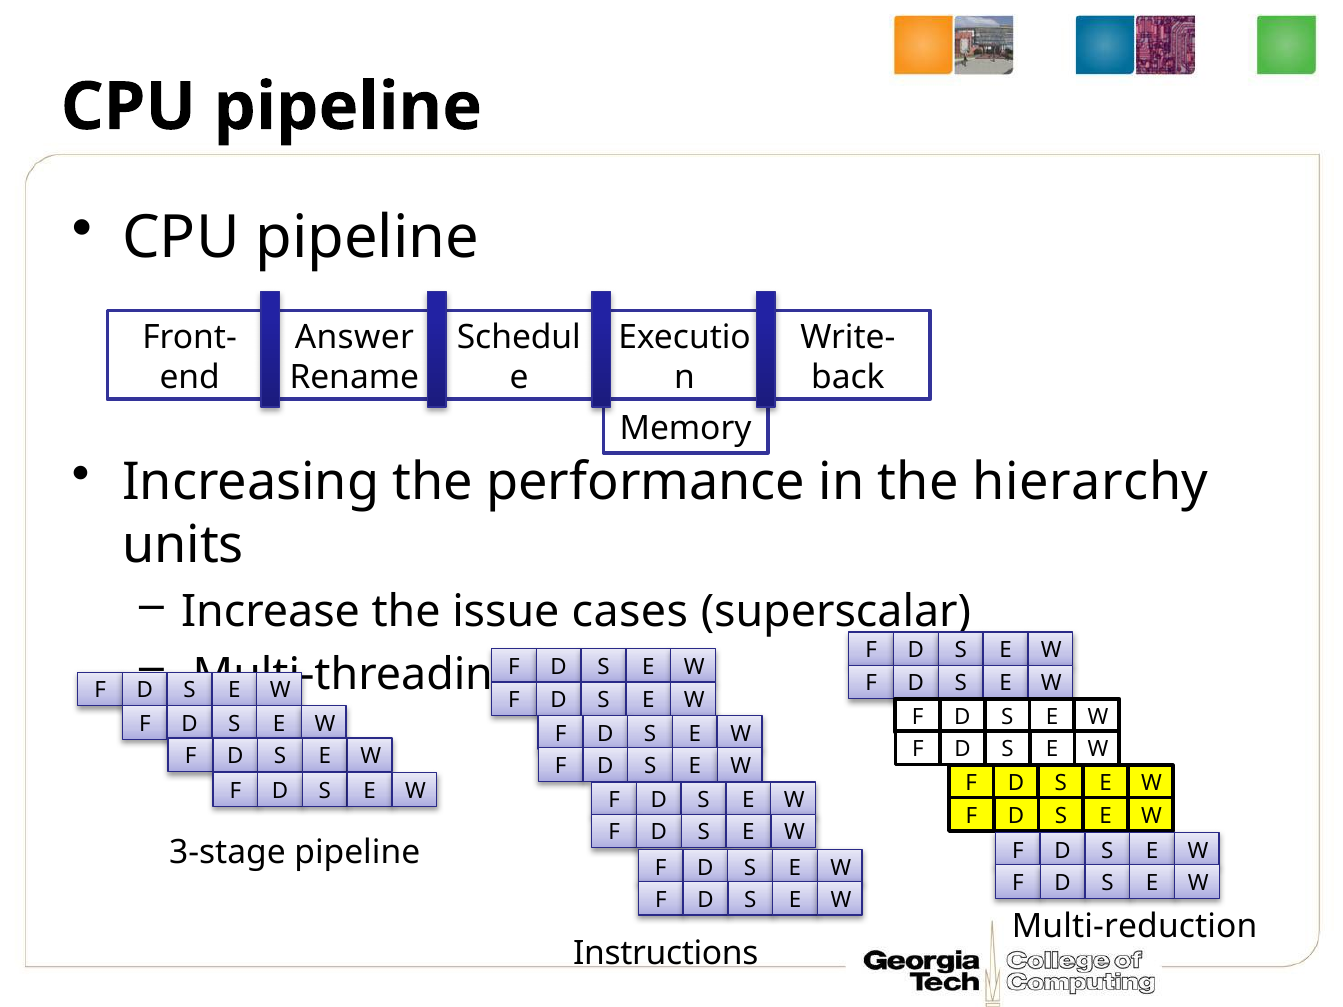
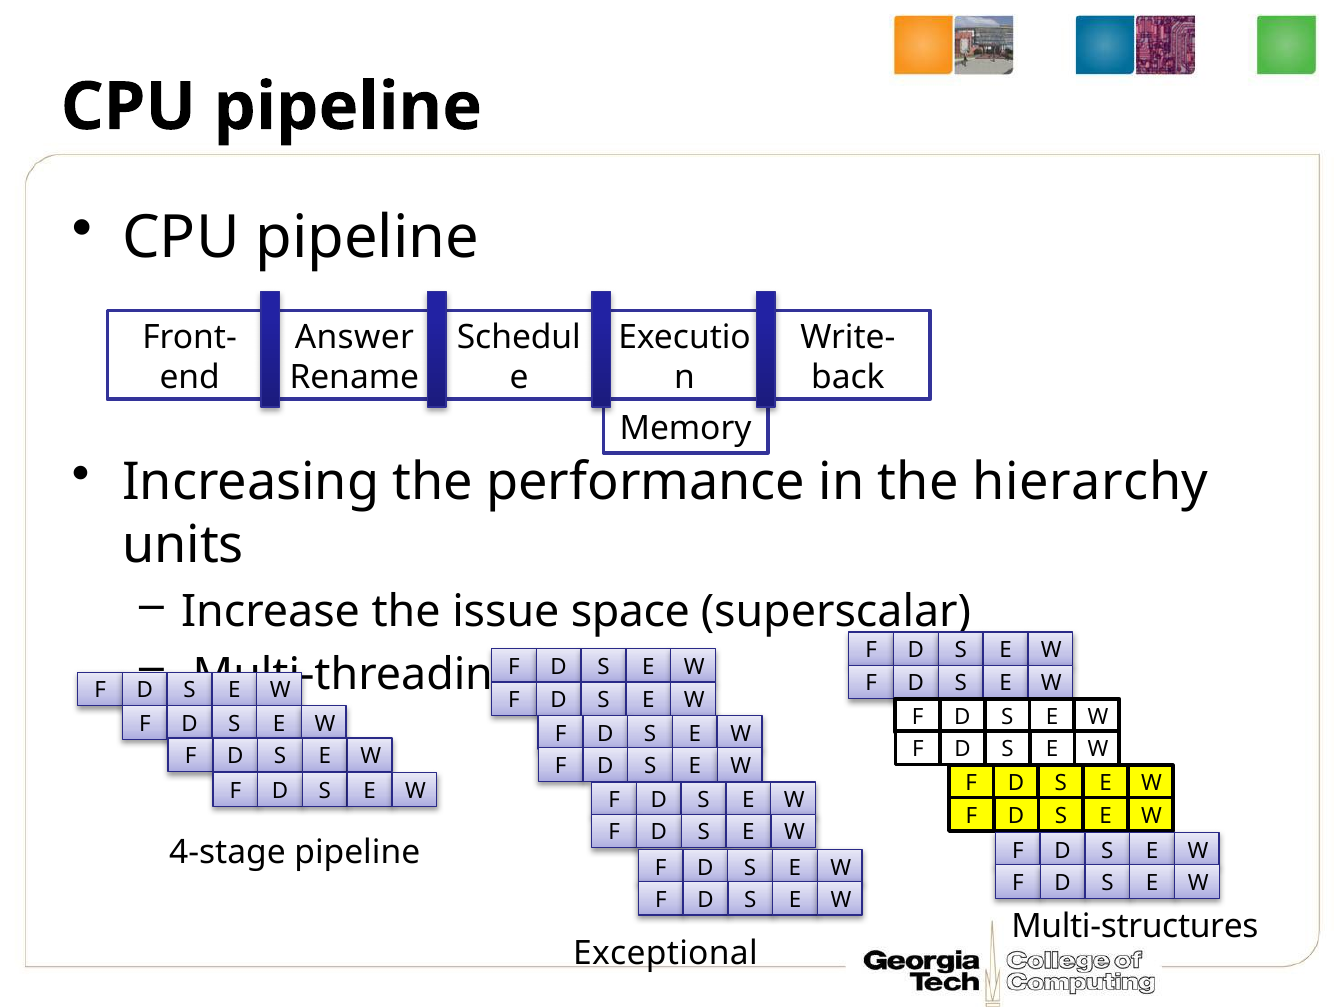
cases: cases -> space
3-stage: 3-stage -> 4-stage
Multi-reduction: Multi-reduction -> Multi-structures
Instructions: Instructions -> Exceptional
